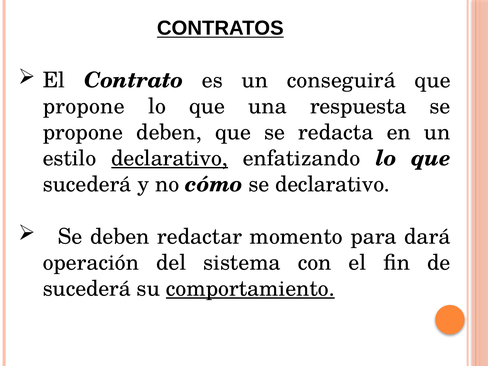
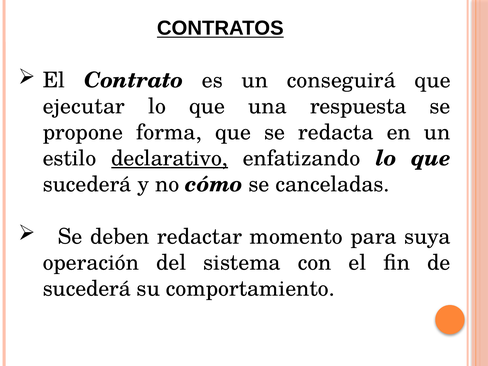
propone at (84, 106): propone -> ejecutar
propone deben: deben -> forma
se declarativo: declarativo -> canceladas
dará: dará -> suya
comportamiento underline: present -> none
